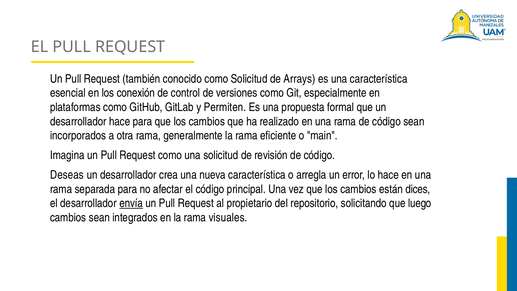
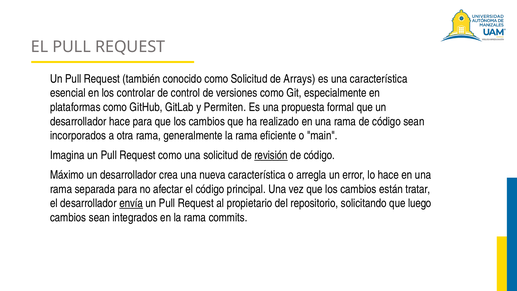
conexión: conexión -> controlar
revisión underline: none -> present
Deseas: Deseas -> Máximo
dices: dices -> tratar
visuales: visuales -> commits
